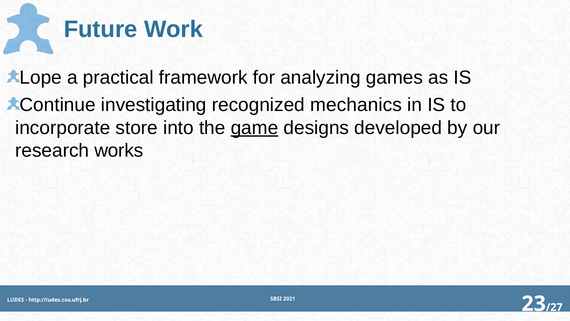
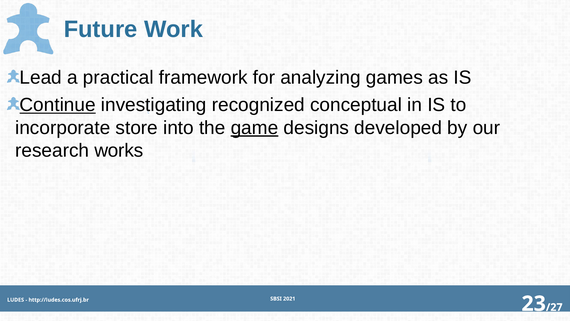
Lope: Lope -> Lead
Continue underline: none -> present
mechanics: mechanics -> conceptual
